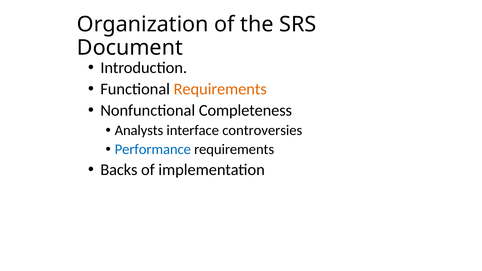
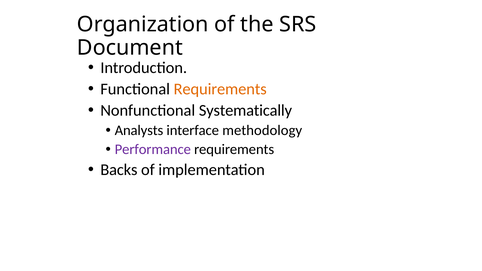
Completeness: Completeness -> Systematically
controversies: controversies -> methodology
Performance colour: blue -> purple
